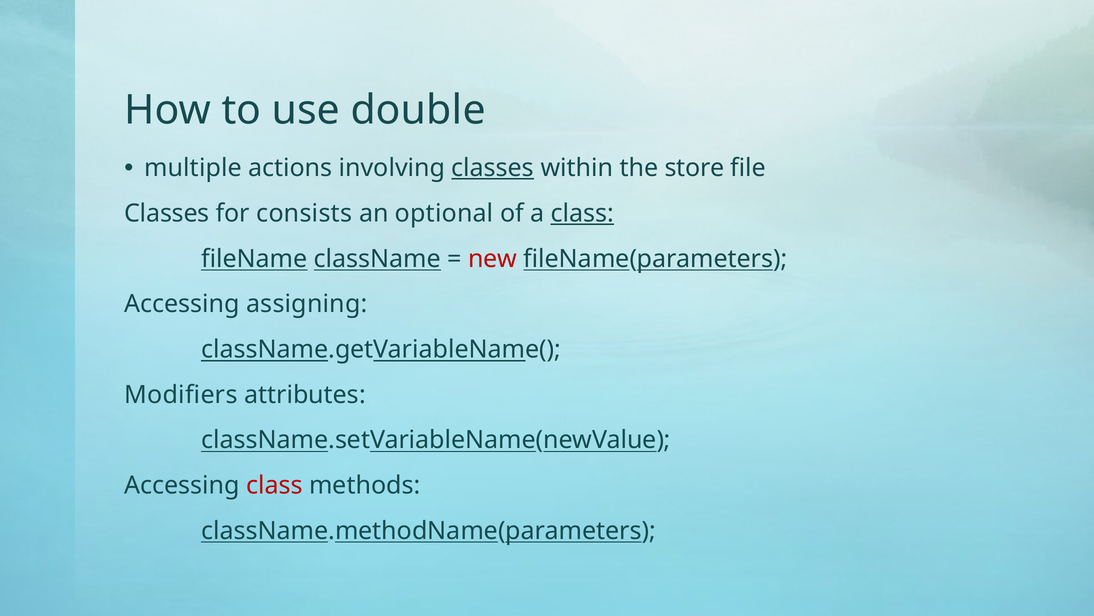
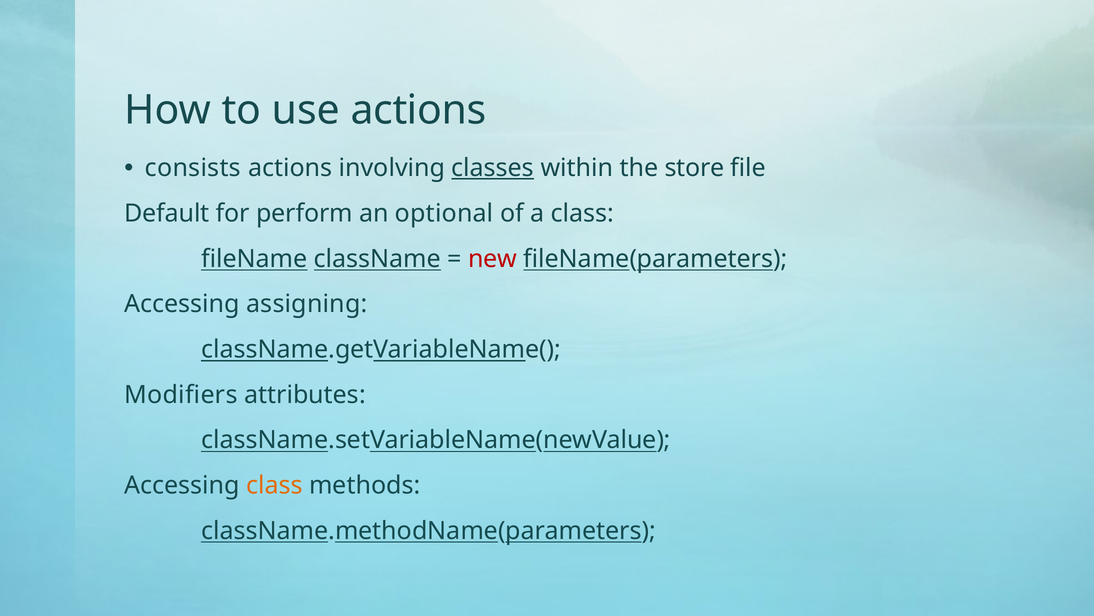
use double: double -> actions
multiple: multiple -> consists
Classes at (167, 213): Classes -> Default
consists: consists -> perform
class at (582, 213) underline: present -> none
class at (274, 485) colour: red -> orange
